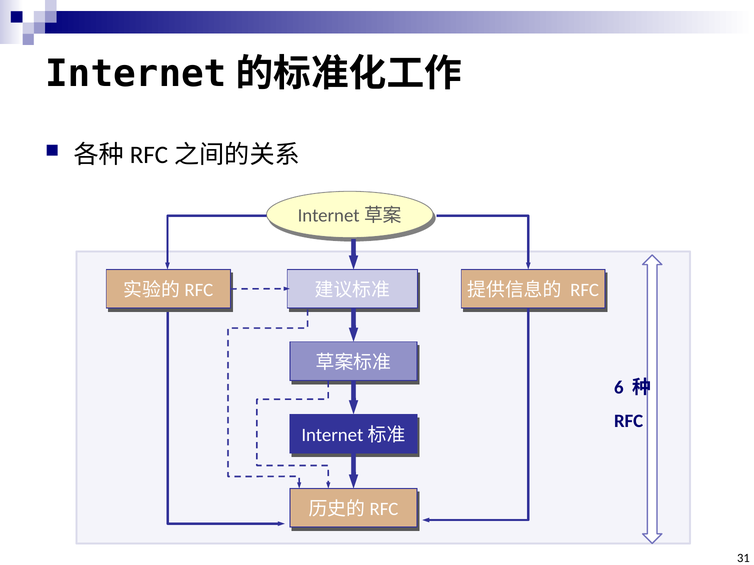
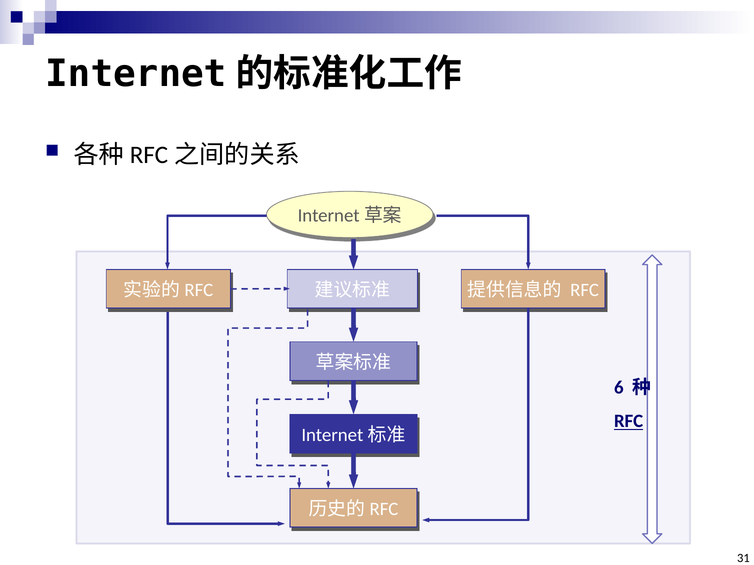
RFC at (629, 422) underline: none -> present
